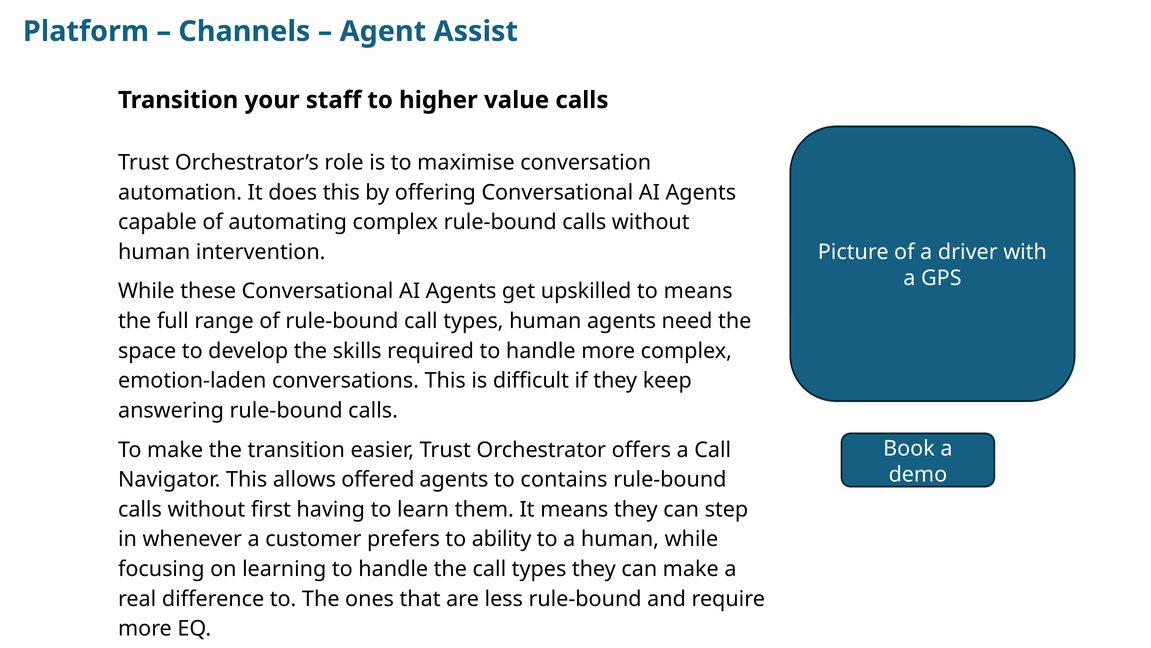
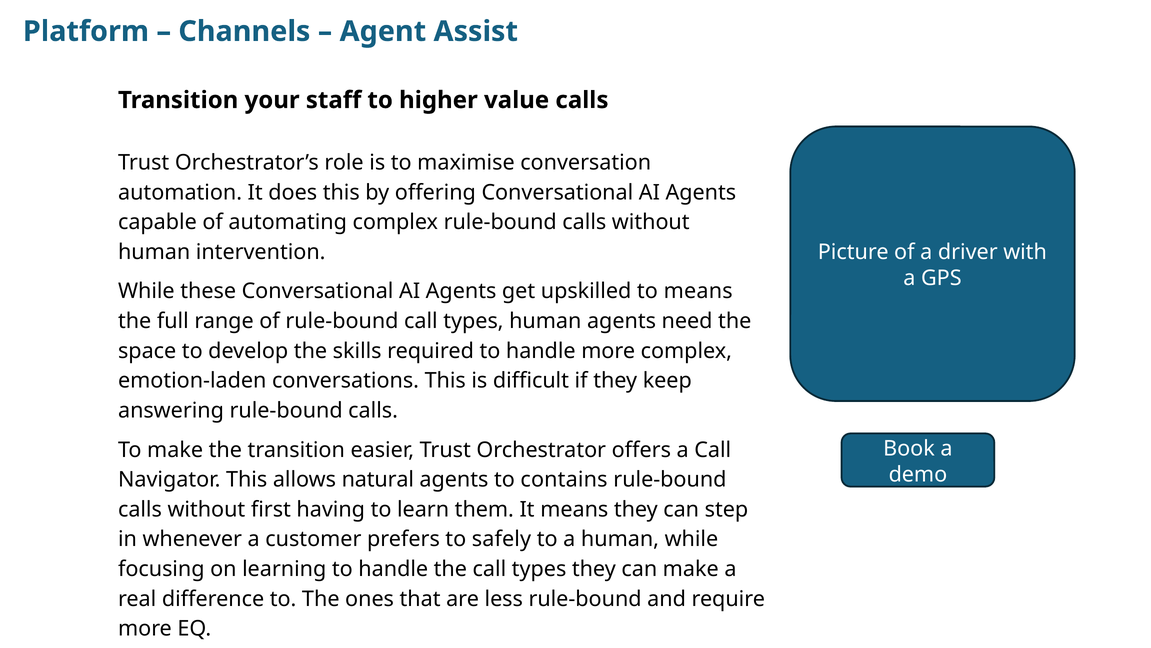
offered: offered -> natural
ability: ability -> safely
